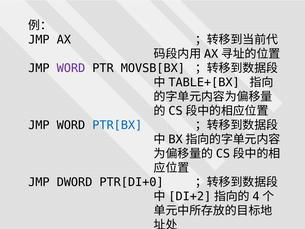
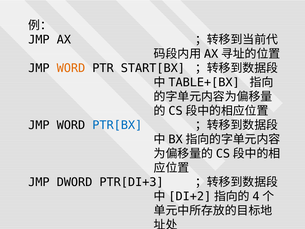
WORD at (71, 68) colour: purple -> orange
MOVSB[BX: MOVSB[BX -> START[BX
PTR[DI+0: PTR[DI+0 -> PTR[DI+3
